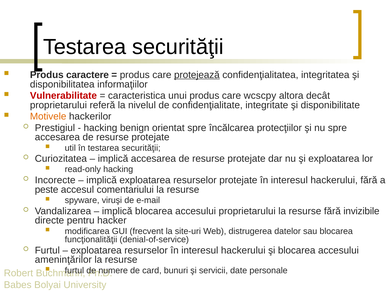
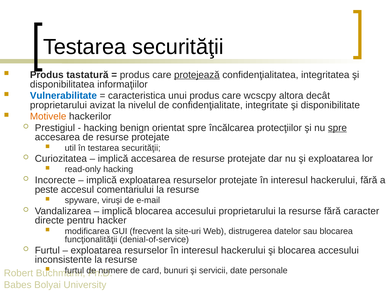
caractere: caractere -> tastatură
Vulnerabilitate colour: red -> blue
referă: referă -> avizat
spre at (337, 127) underline: none -> present
invizibile: invizibile -> caracter
ameninţărilor: ameninţărilor -> inconsistente
